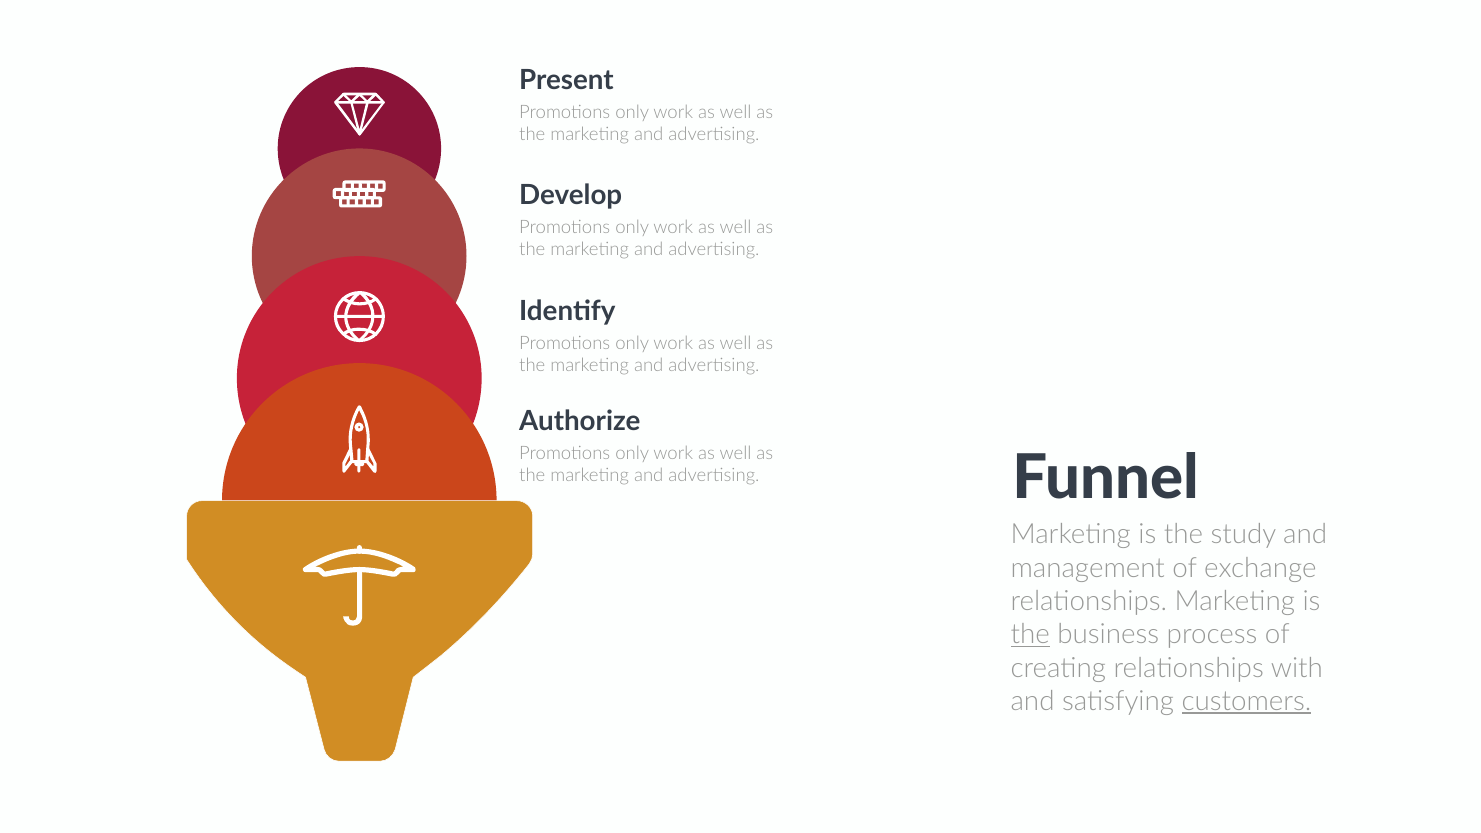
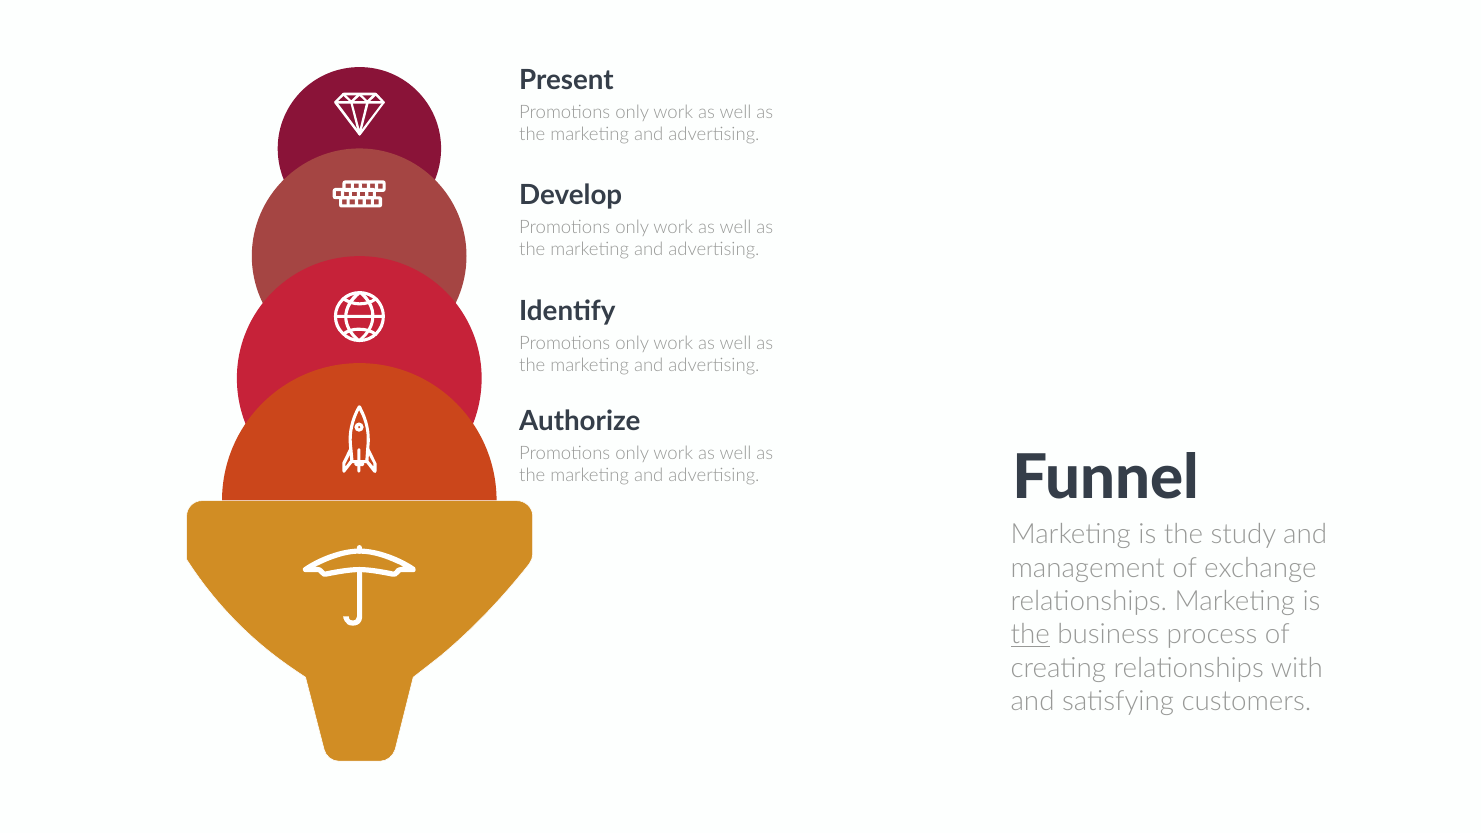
customers underline: present -> none
